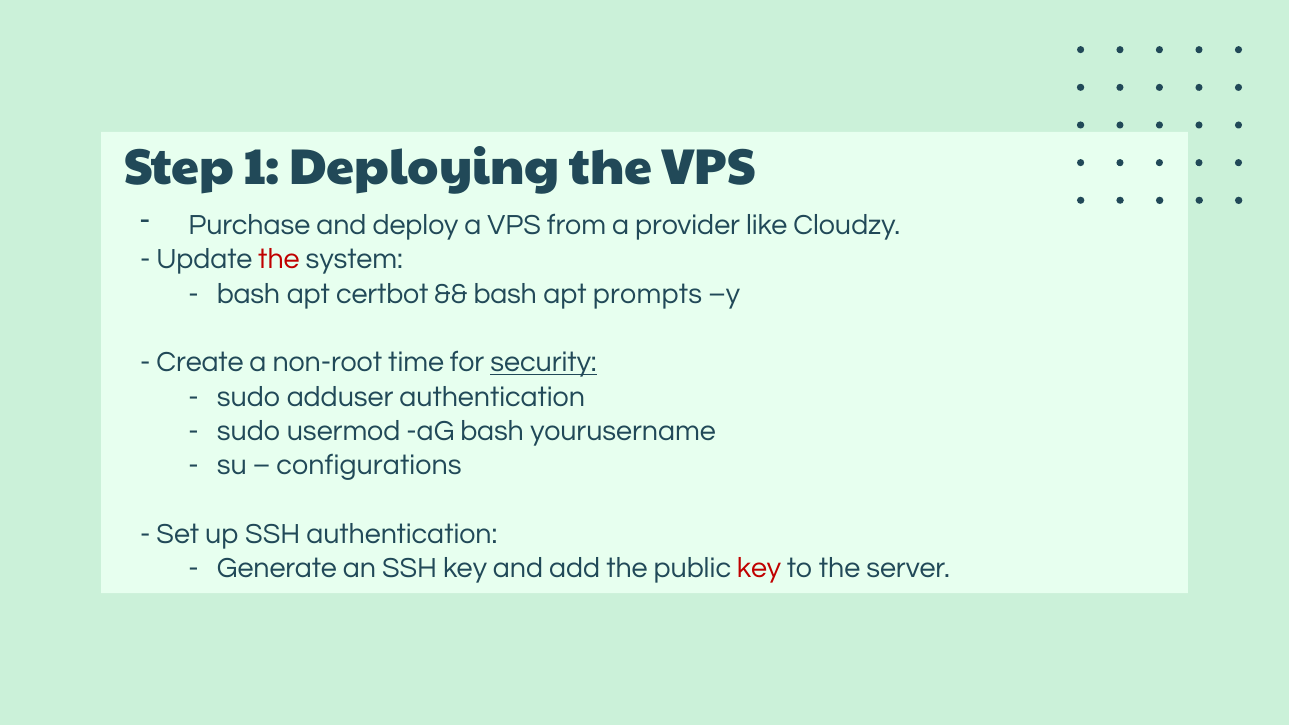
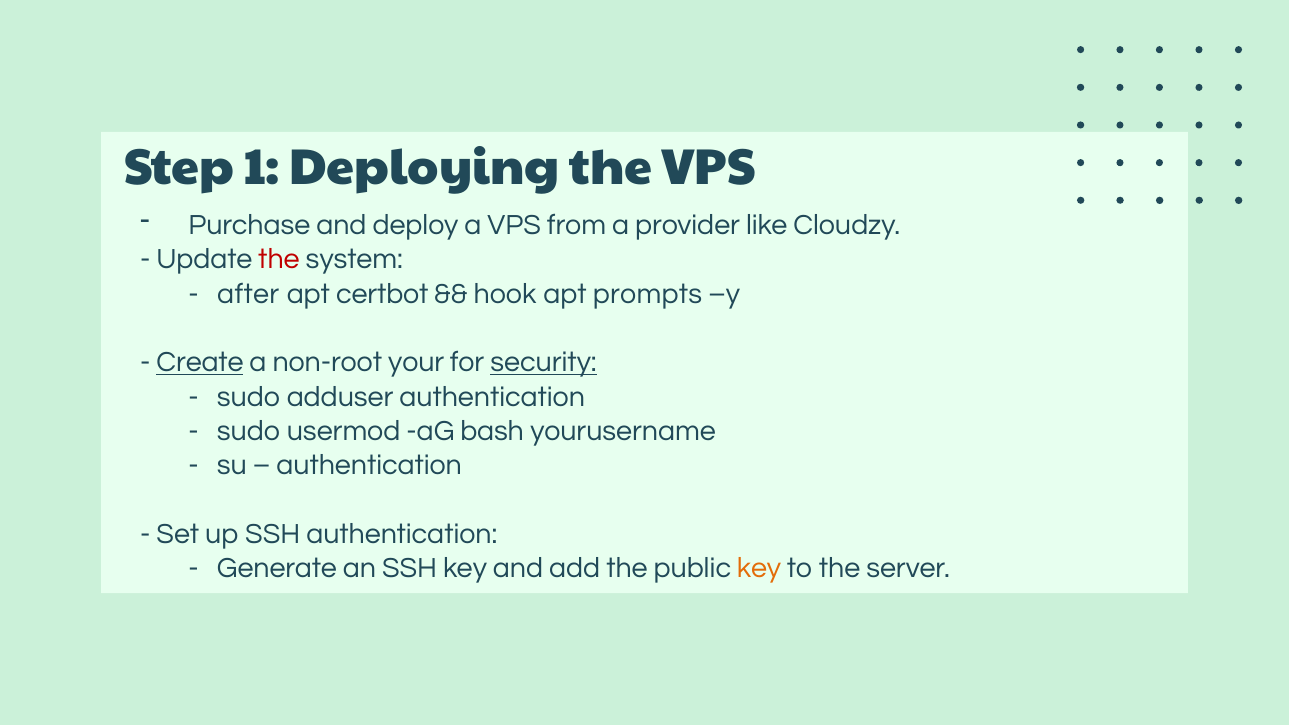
bash at (248, 294): bash -> after
bash at (505, 294): bash -> hook
Create underline: none -> present
time: time -> your
configurations at (369, 465): configurations -> authentication
key at (759, 568) colour: red -> orange
